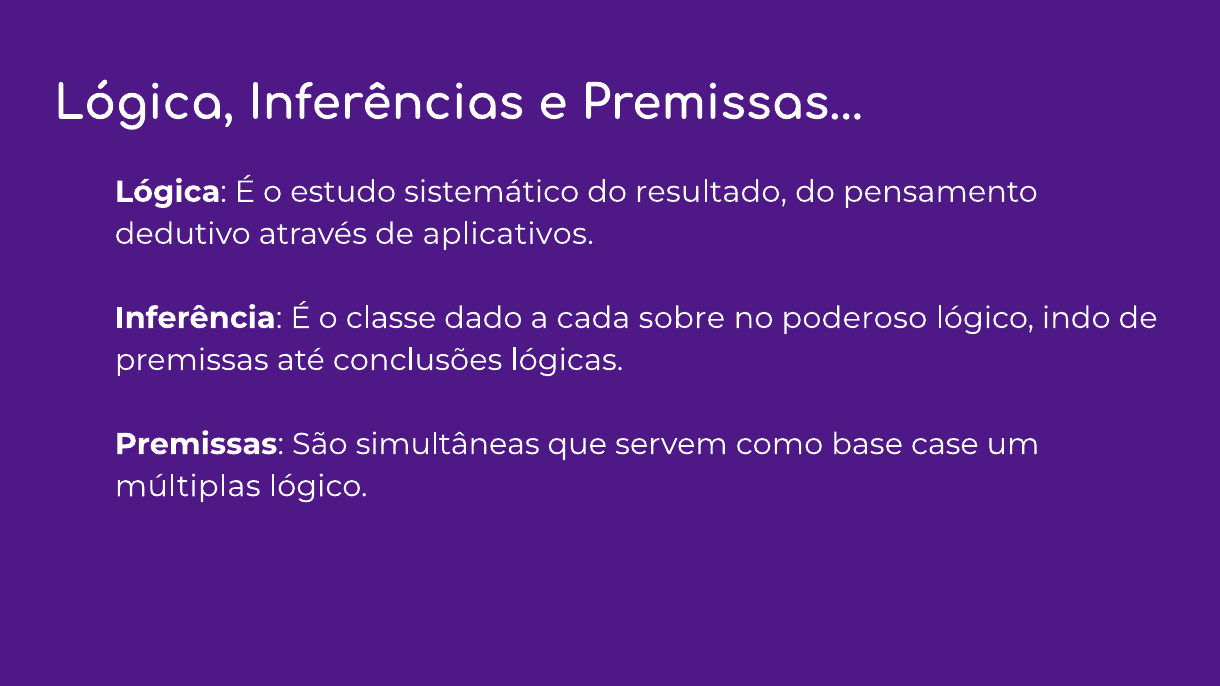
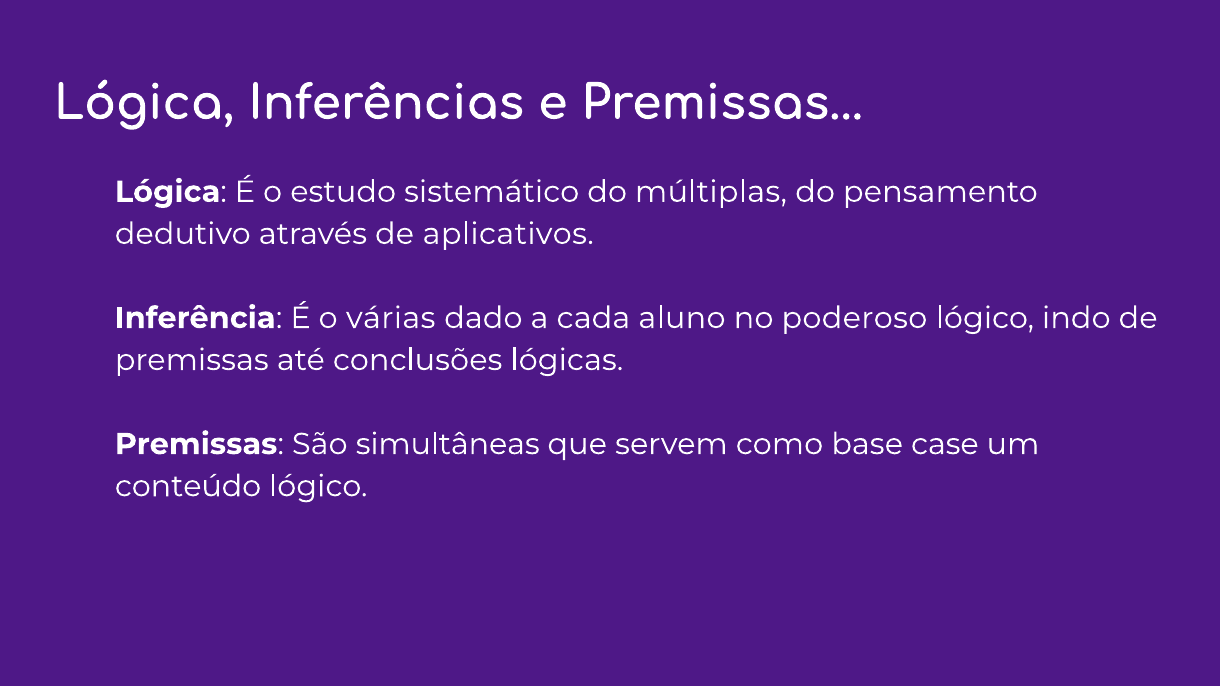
resultado: resultado -> múltiplas
classe: classe -> várias
sobre: sobre -> aluno
múltiplas: múltiplas -> conteúdo
